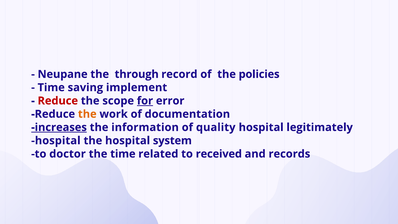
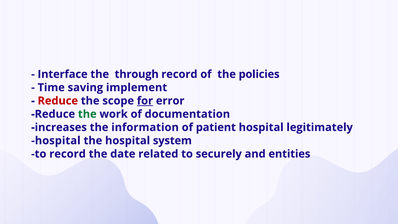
Neupane: Neupane -> Interface
the at (87, 114) colour: orange -> green
increases underline: present -> none
quality: quality -> patient
to doctor: doctor -> record
the time: time -> date
received: received -> securely
records: records -> entities
